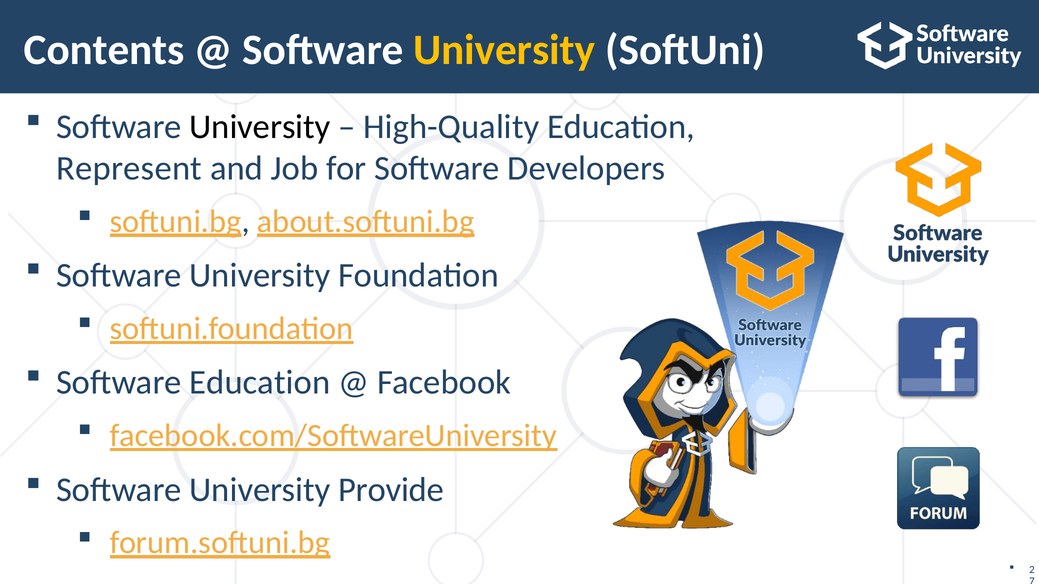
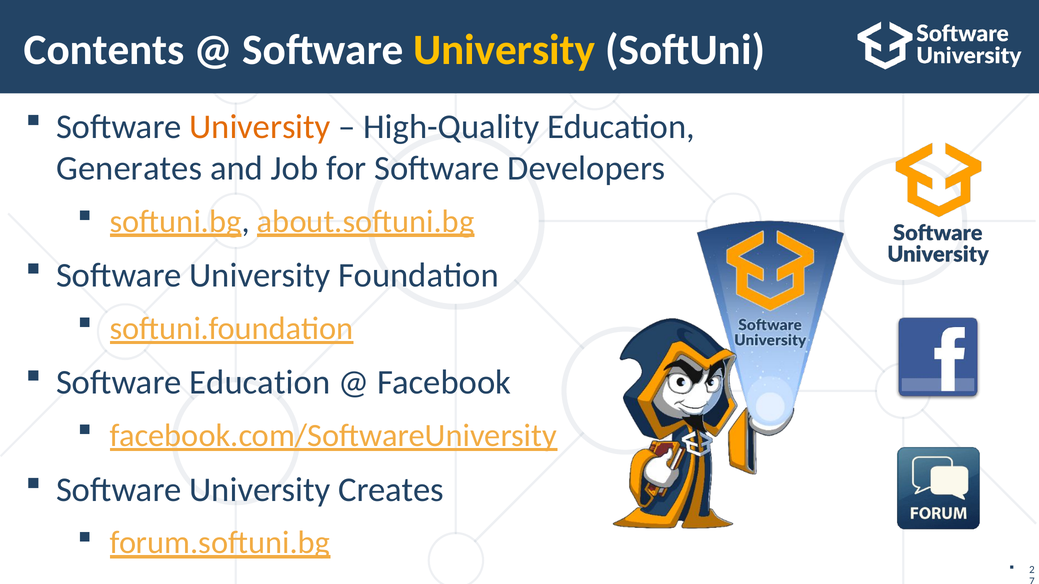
University at (260, 127) colour: black -> orange
Represent: Represent -> Generates
Provide: Provide -> Creates
